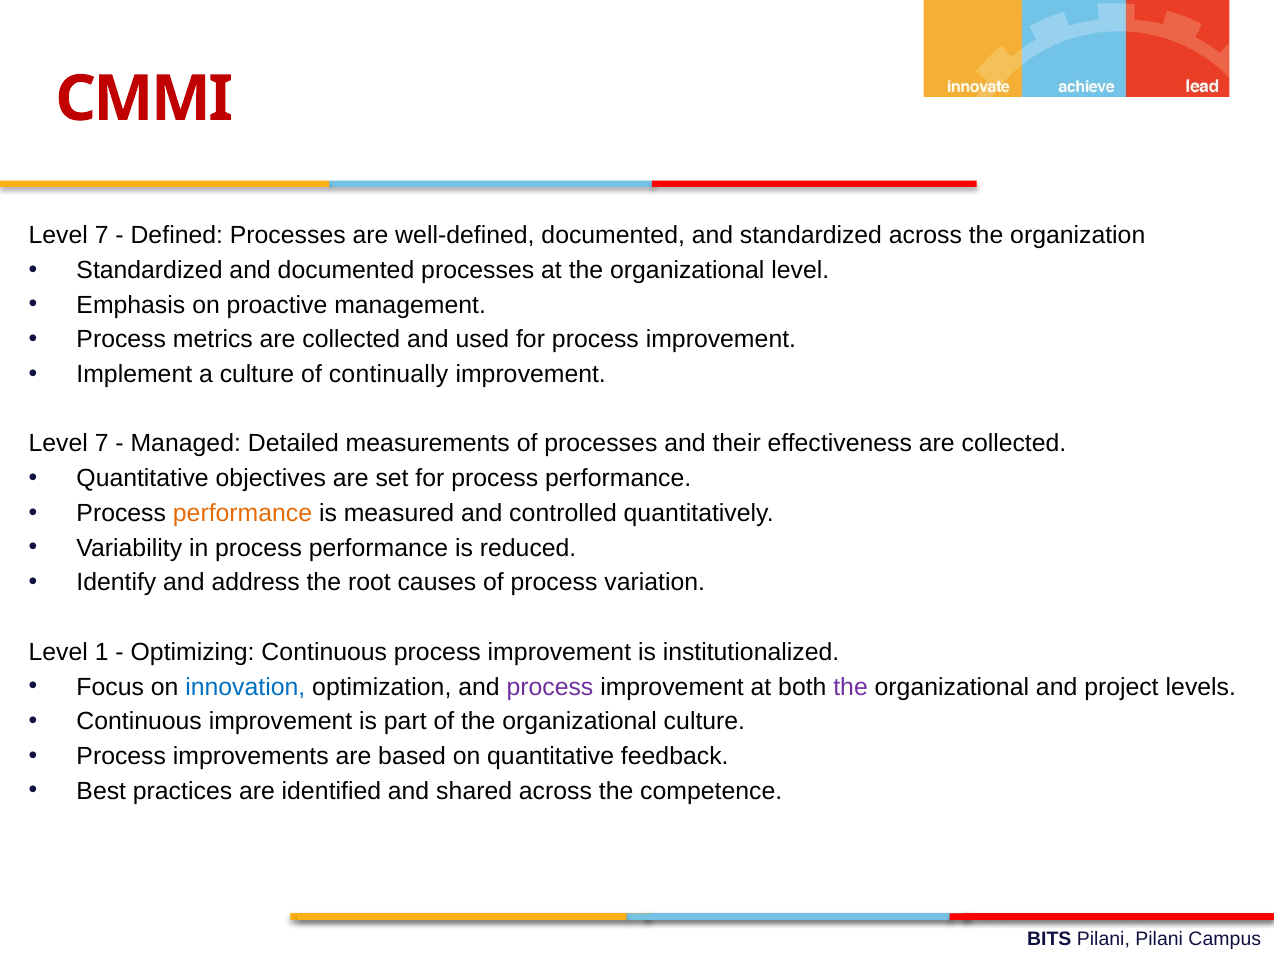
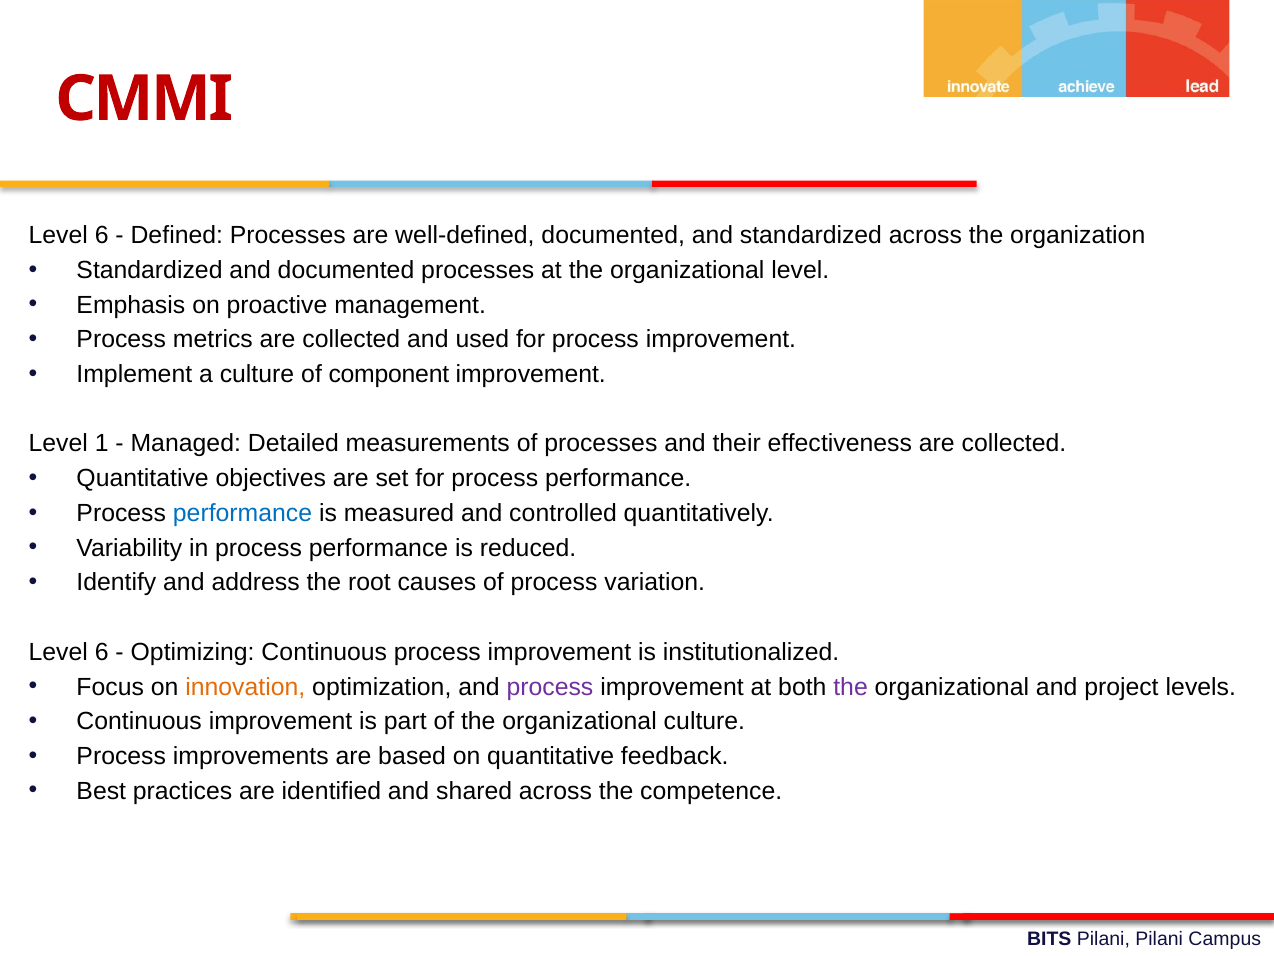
7 at (102, 235): 7 -> 6
continually: continually -> component
7 at (102, 444): 7 -> 1
performance at (242, 513) colour: orange -> blue
1 at (102, 652): 1 -> 6
innovation colour: blue -> orange
